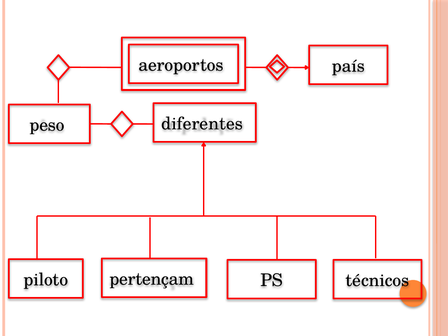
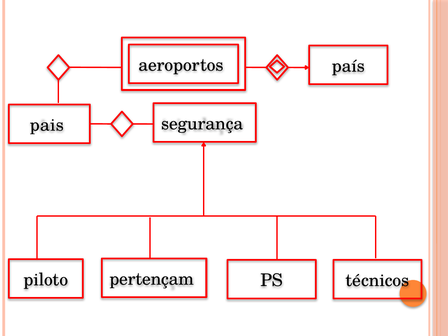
diferentes: diferentes -> segurança
peso: peso -> pais
